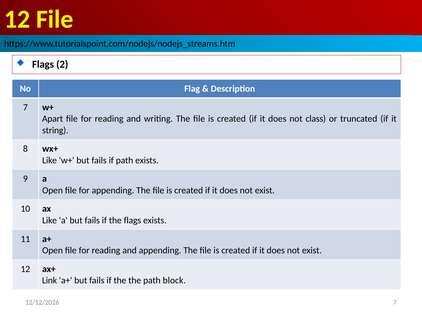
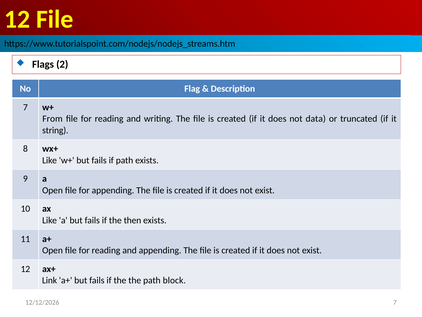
Apart: Apart -> From
class: class -> data
the flags: flags -> then
